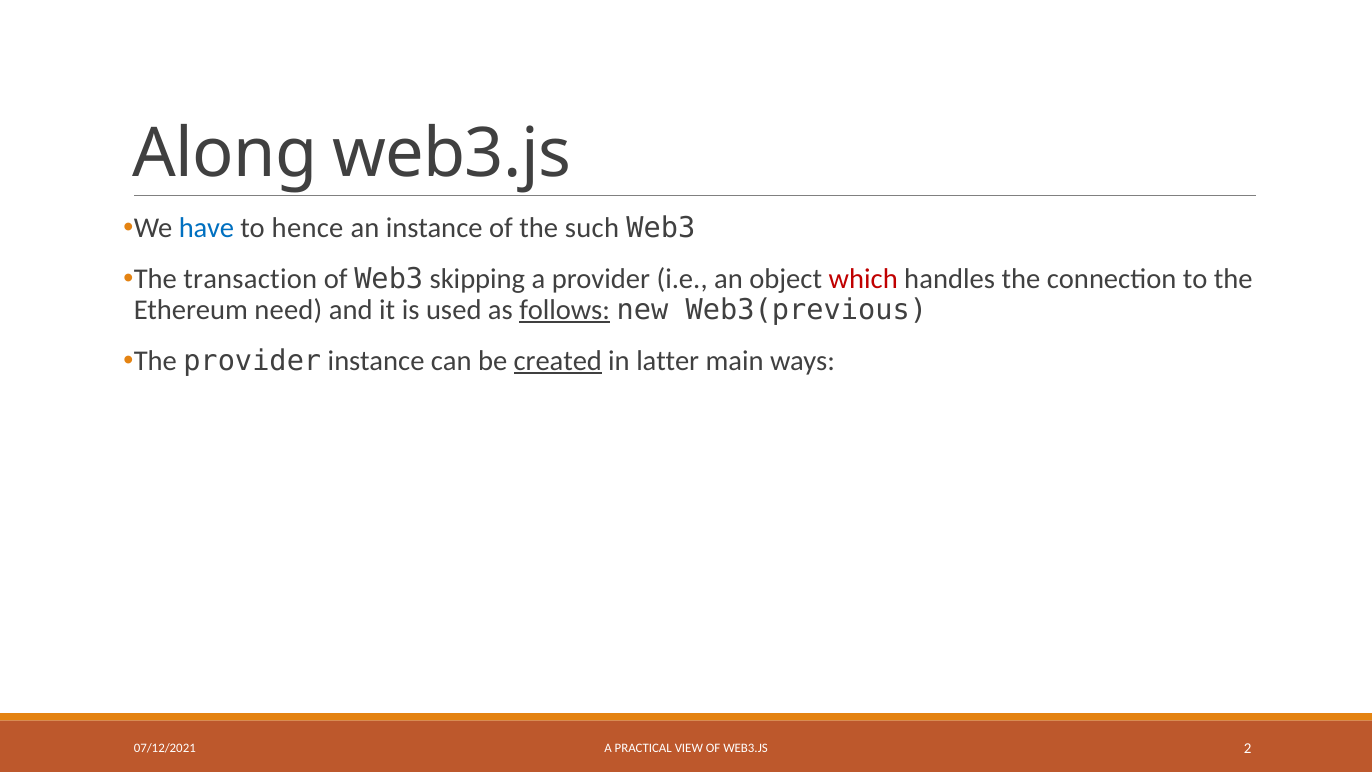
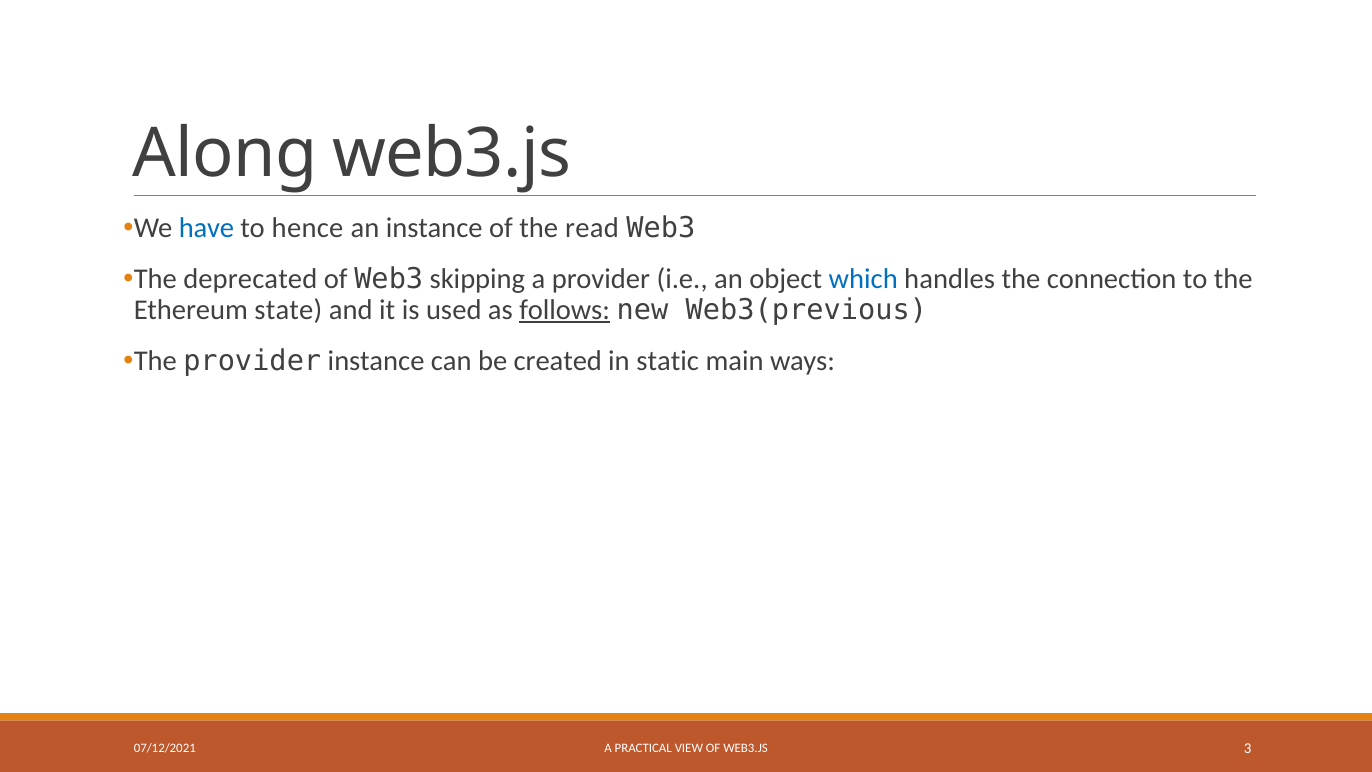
such: such -> read
transaction: transaction -> deprecated
which colour: red -> blue
need: need -> state
created underline: present -> none
latter: latter -> static
2: 2 -> 3
